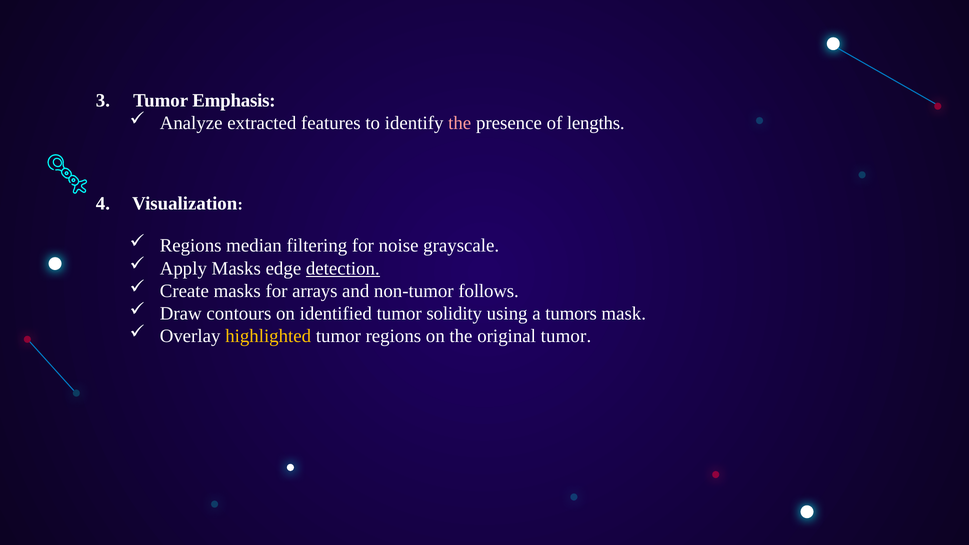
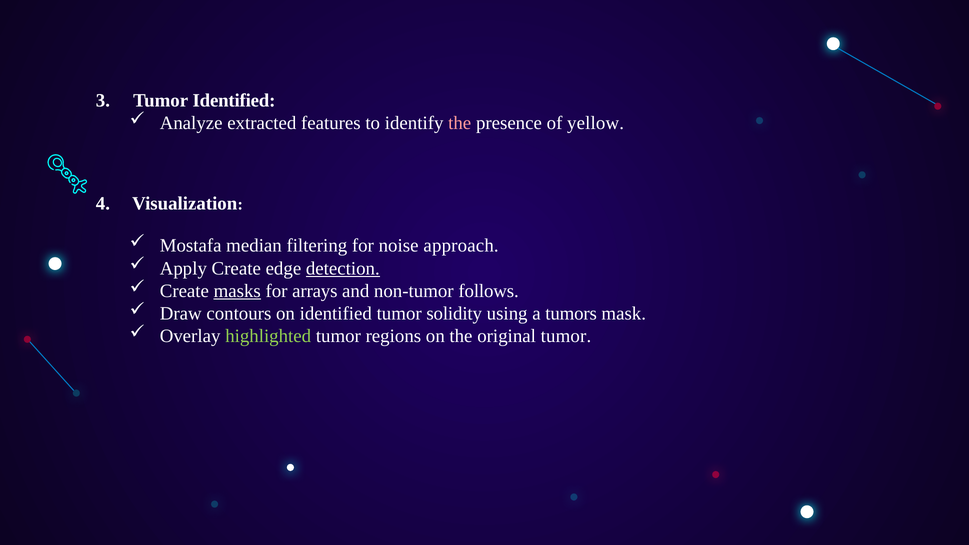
Tumor Emphasis: Emphasis -> Identified
lengths: lengths -> yellow
Regions at (191, 246): Regions -> Mostafa
grayscale: grayscale -> approach
Apply Masks: Masks -> Create
masks at (237, 291) underline: none -> present
highlighted colour: yellow -> light green
